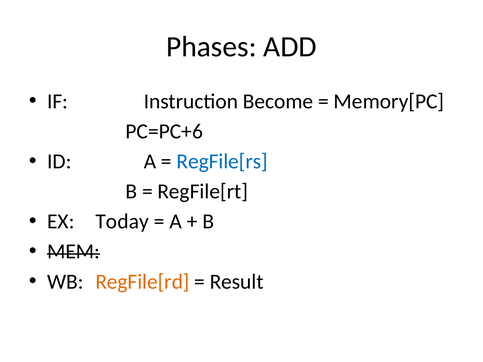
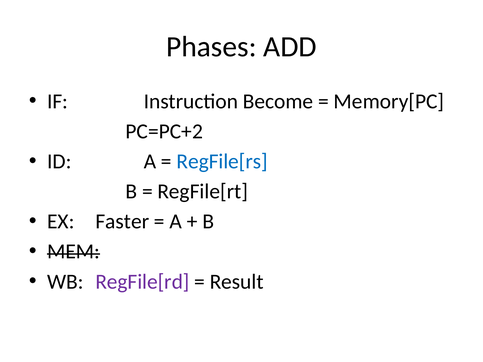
PC=PC+6: PC=PC+6 -> PC=PC+2
Today: Today -> Faster
RegFile[rd colour: orange -> purple
